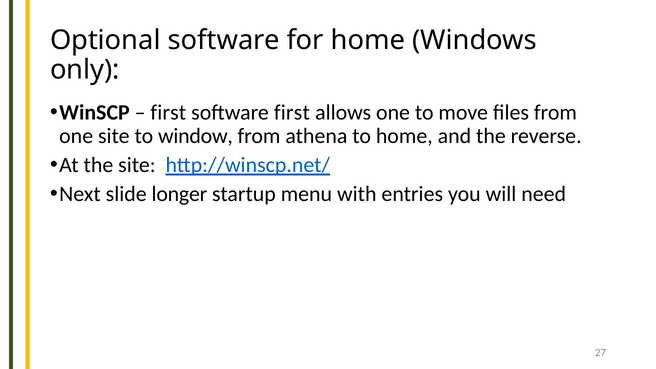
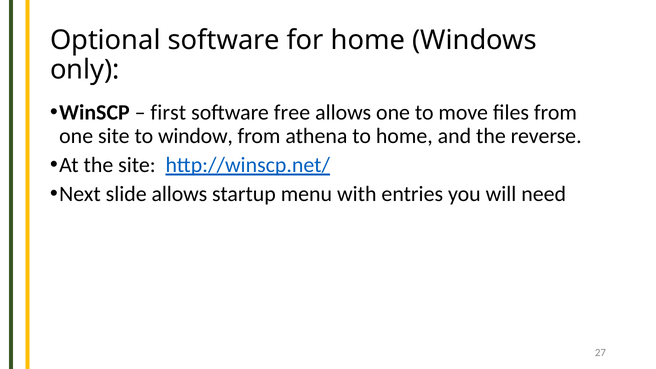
software first: first -> free
slide longer: longer -> allows
